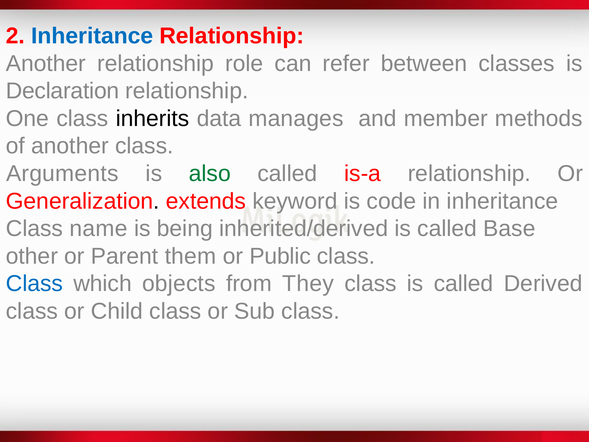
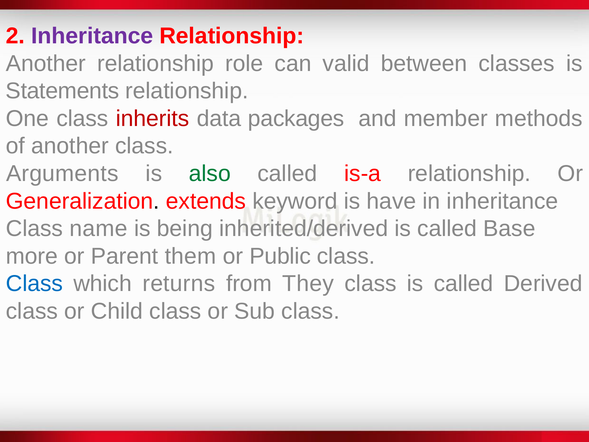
Inheritance at (92, 36) colour: blue -> purple
refer: refer -> valid
Declaration: Declaration -> Statements
inherits colour: black -> red
manages: manages -> packages
code: code -> have
other: other -> more
objects: objects -> returns
